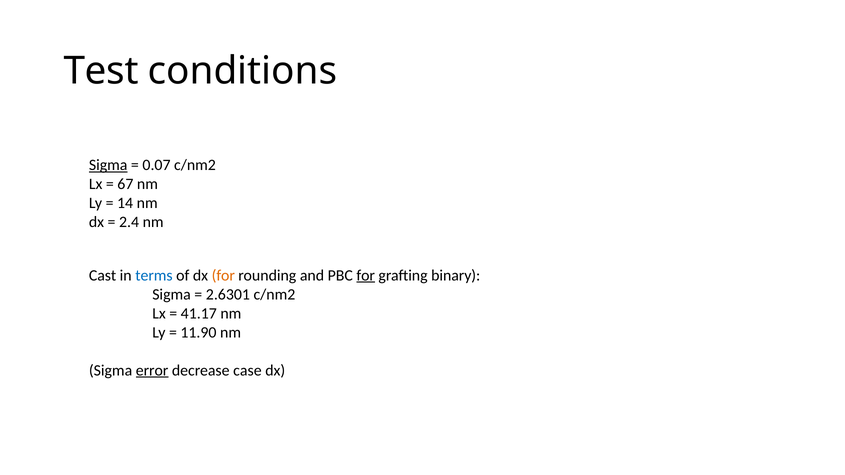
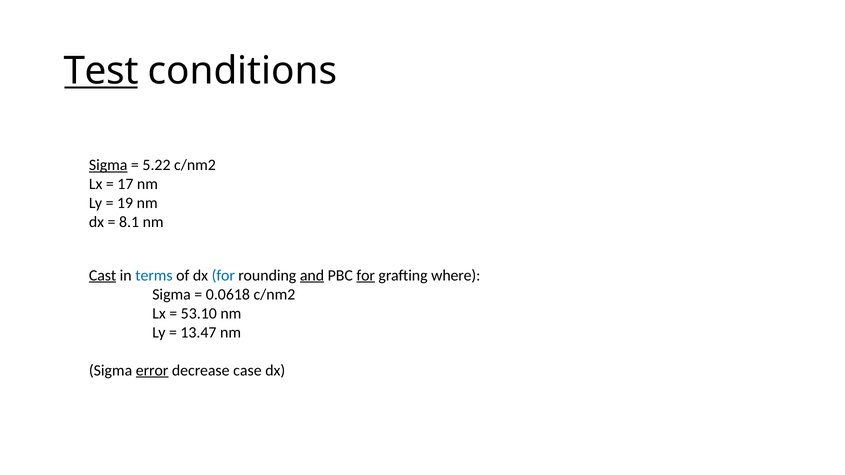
Test underline: none -> present
0.07: 0.07 -> 5.22
67: 67 -> 17
14: 14 -> 19
2.4: 2.4 -> 8.1
Cast underline: none -> present
for at (223, 275) colour: orange -> blue
and underline: none -> present
binary: binary -> where
2.6301: 2.6301 -> 0.0618
41.17: 41.17 -> 53.10
11.90: 11.90 -> 13.47
